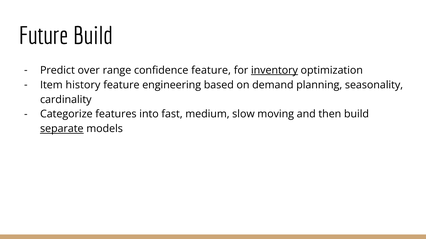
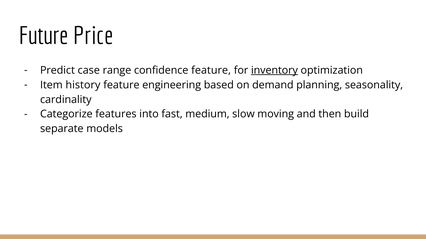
Future Build: Build -> Price
over: over -> case
separate underline: present -> none
